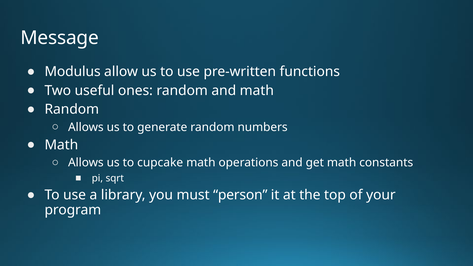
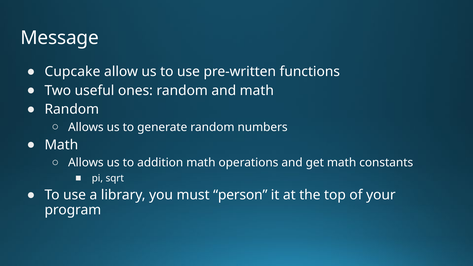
Modulus: Modulus -> Cupcake
cupcake: cupcake -> addition
